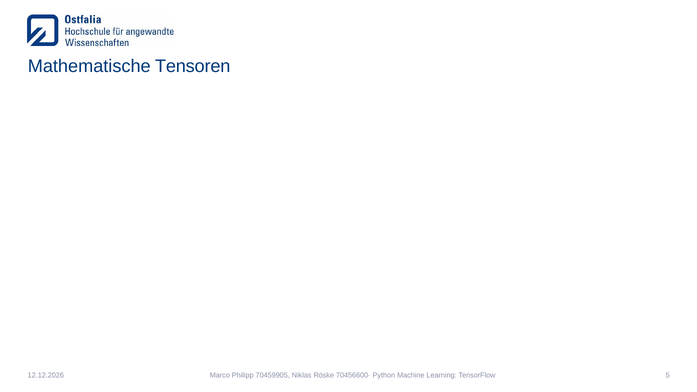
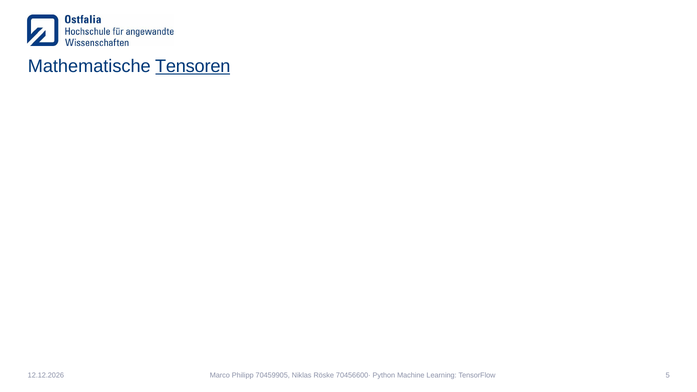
Tensoren underline: none -> present
